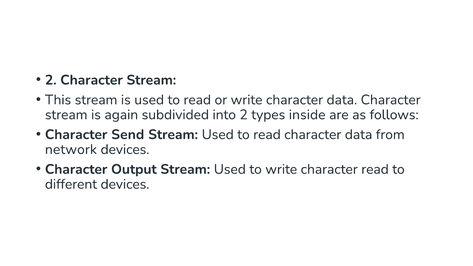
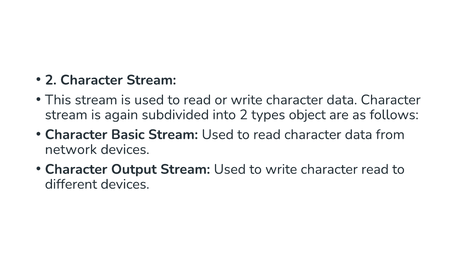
inside: inside -> object
Send: Send -> Basic
